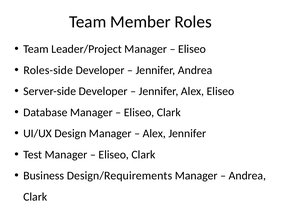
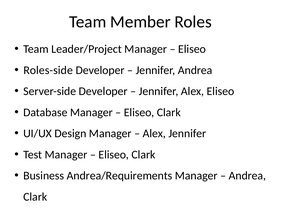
Design/Requirements: Design/Requirements -> Andrea/Requirements
